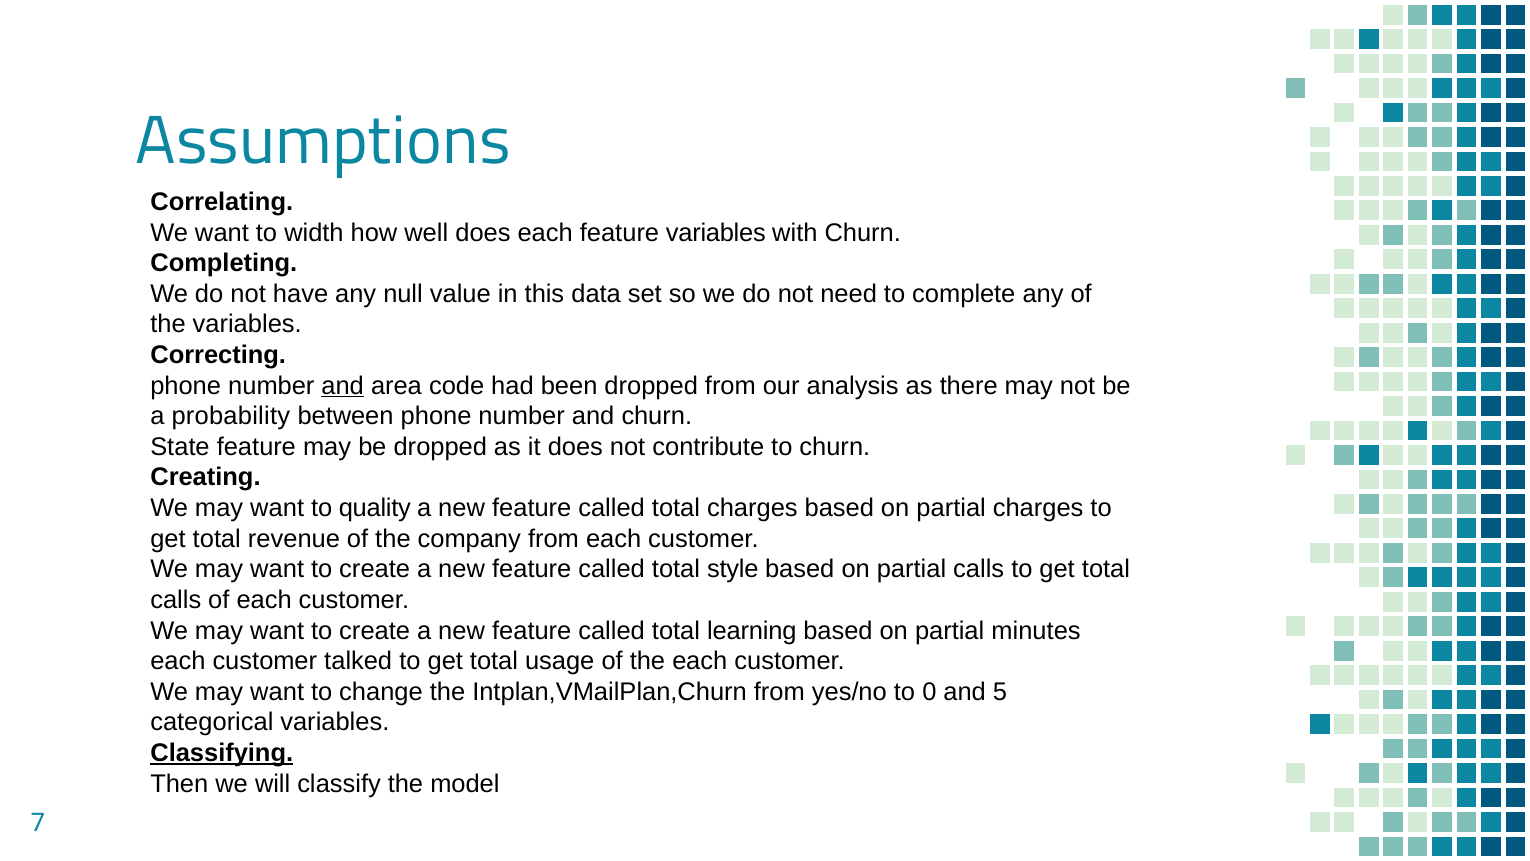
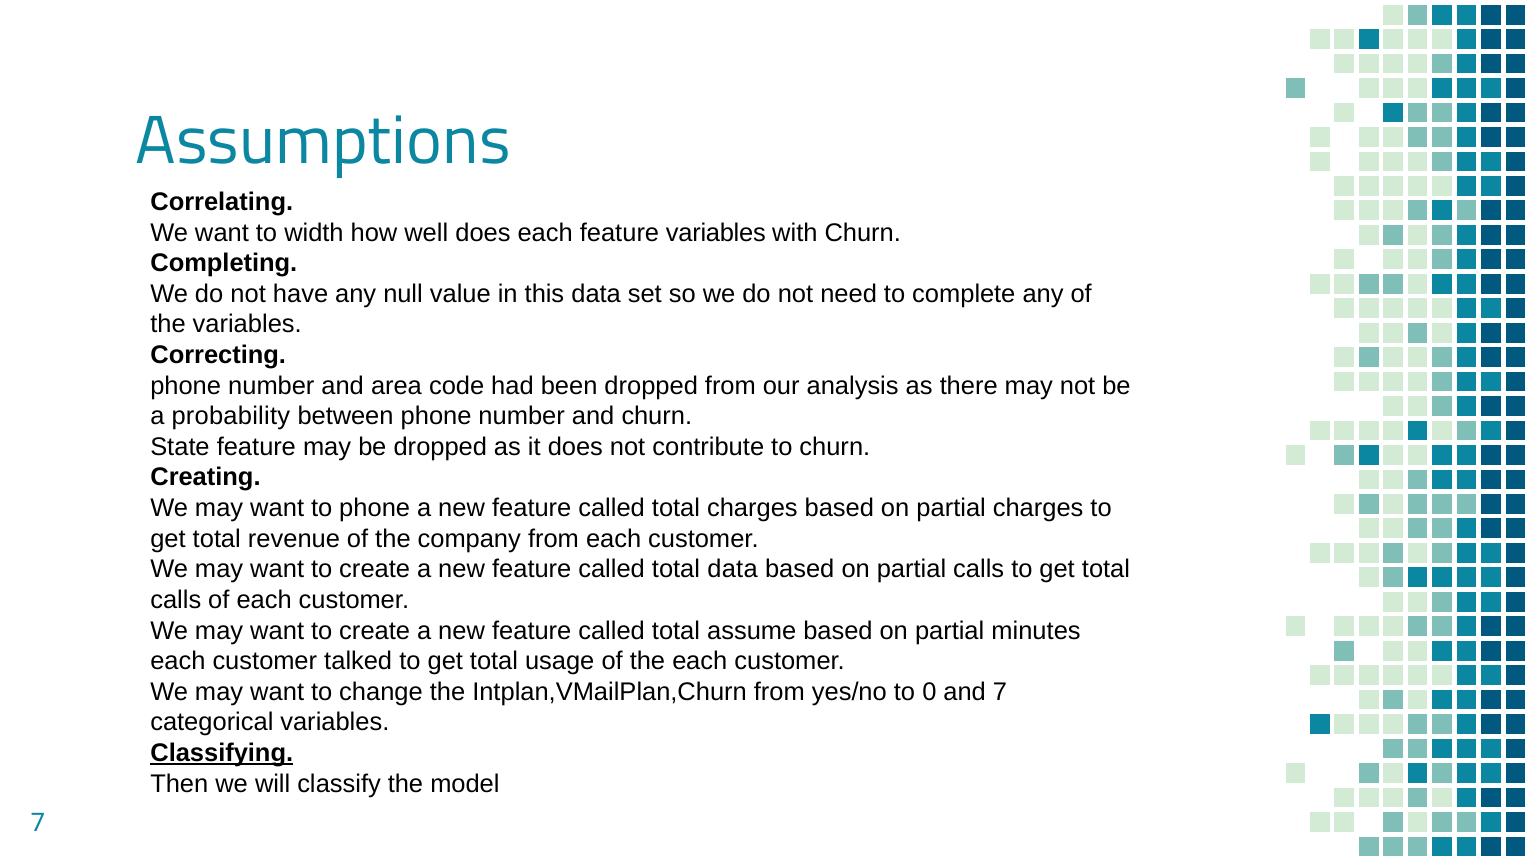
and at (343, 386) underline: present -> none
to quality: quality -> phone
total style: style -> data
learning: learning -> assume
and 5: 5 -> 7
